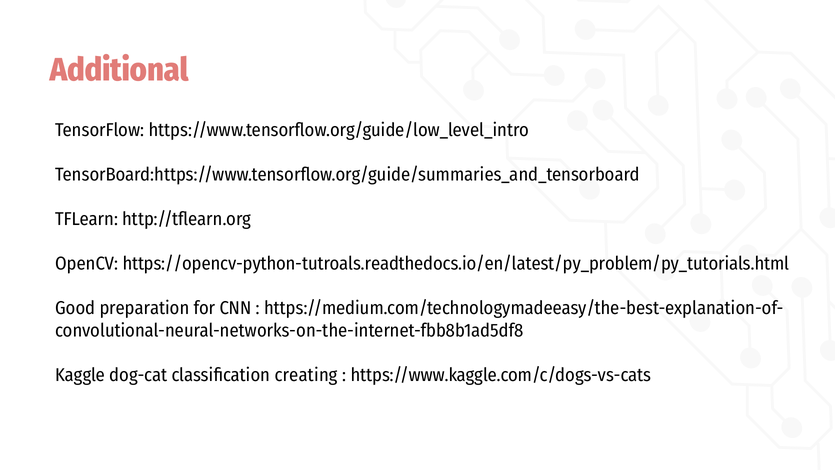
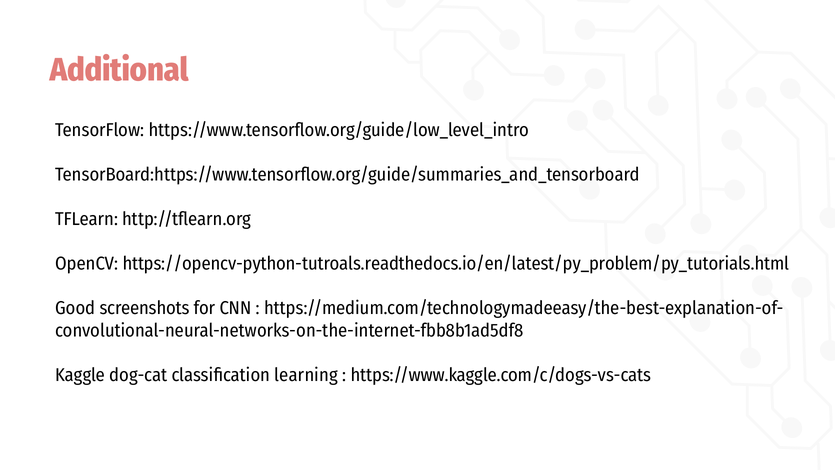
preparation: preparation -> screenshots
creating: creating -> learning
